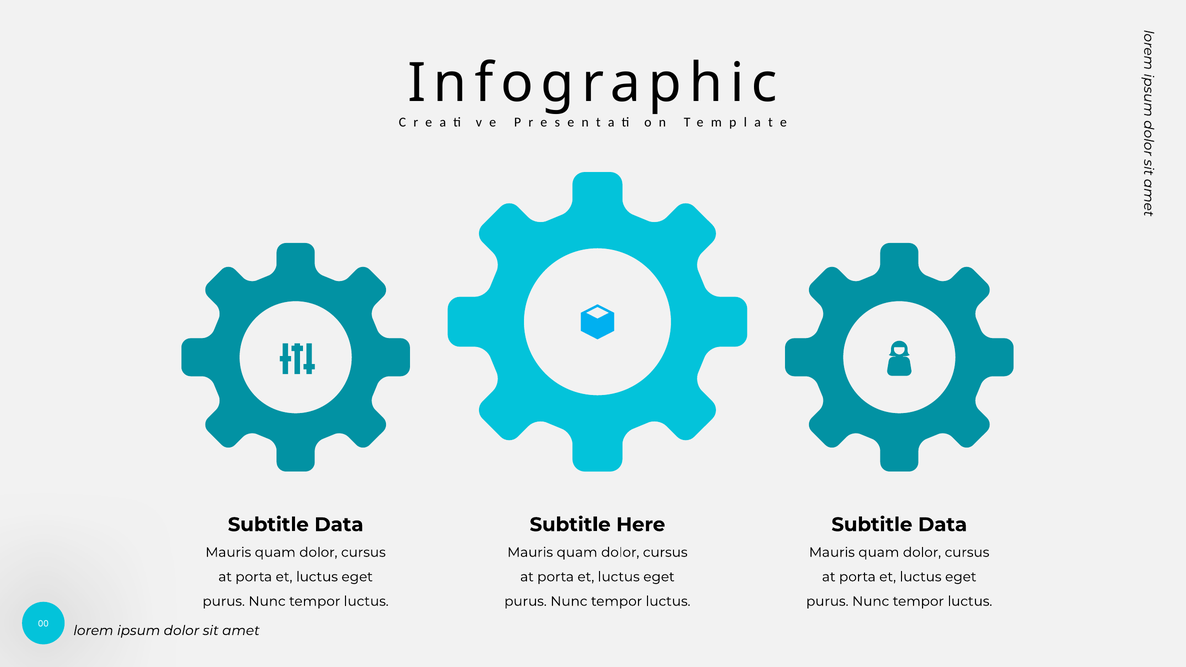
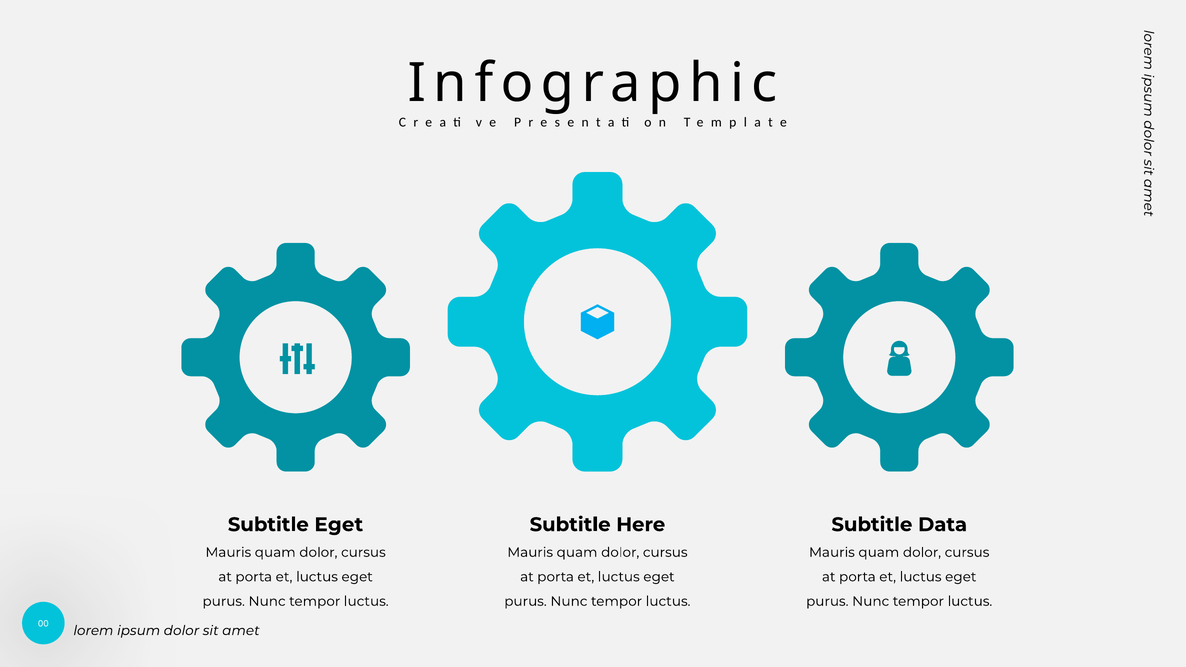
Data at (339, 525): Data -> Eget
